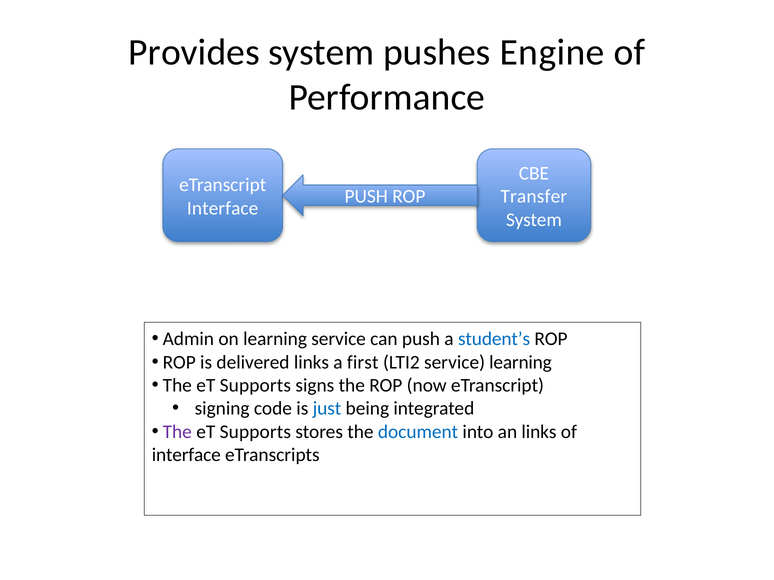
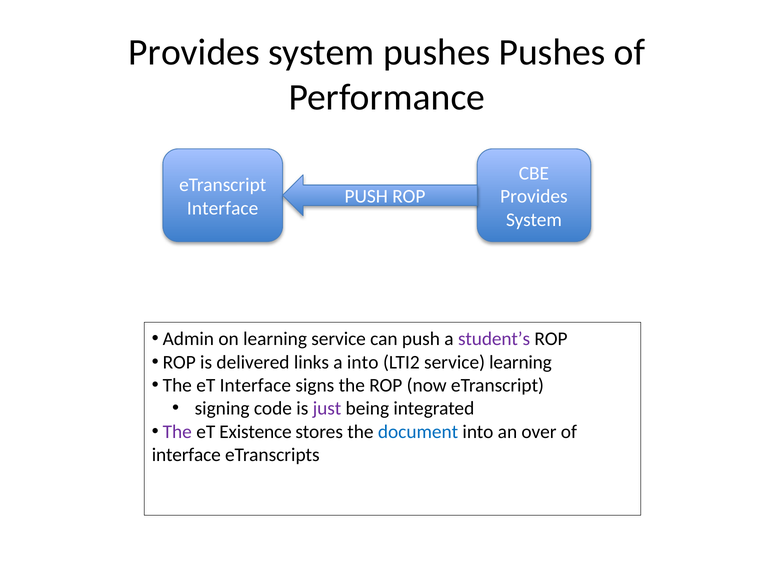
pushes Engine: Engine -> Pushes
Transfer at (534, 197): Transfer -> Provides
student’s colour: blue -> purple
a first: first -> into
Supports at (255, 386): Supports -> Interface
just colour: blue -> purple
Supports at (255, 432): Supports -> Existence
an links: links -> over
